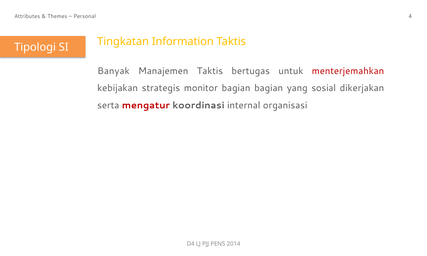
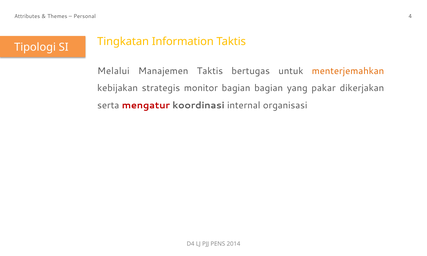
Banyak: Banyak -> Melalui
menterjemahkan colour: red -> orange
sosial: sosial -> pakar
